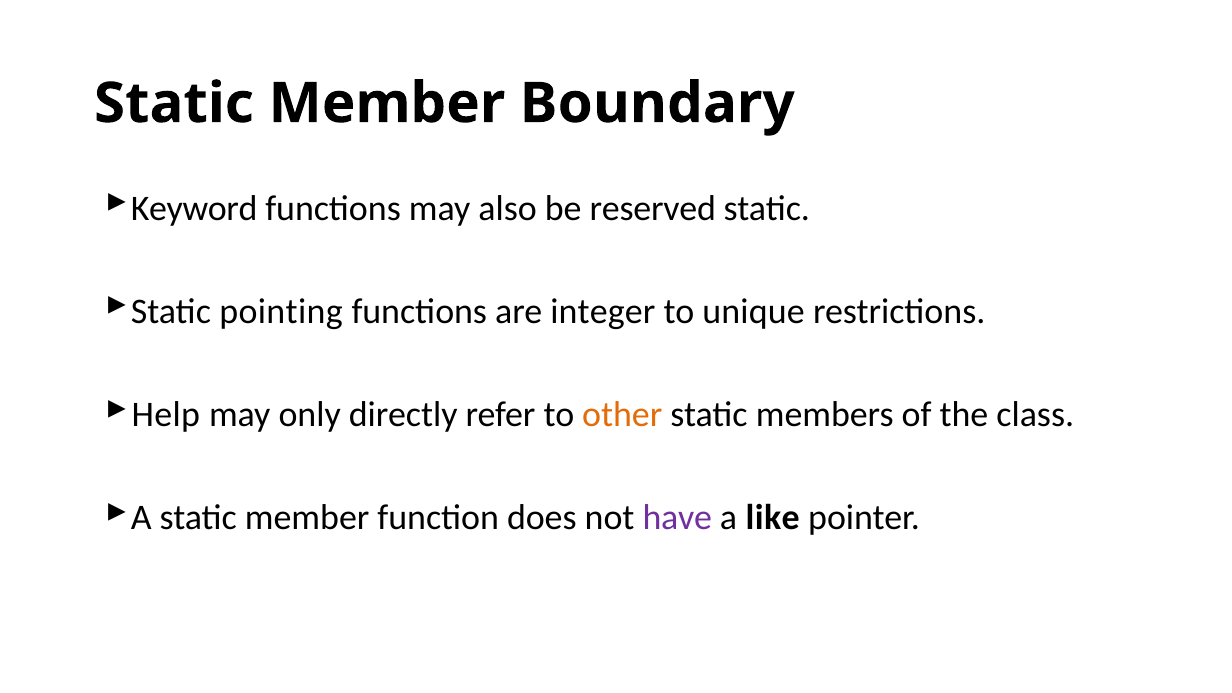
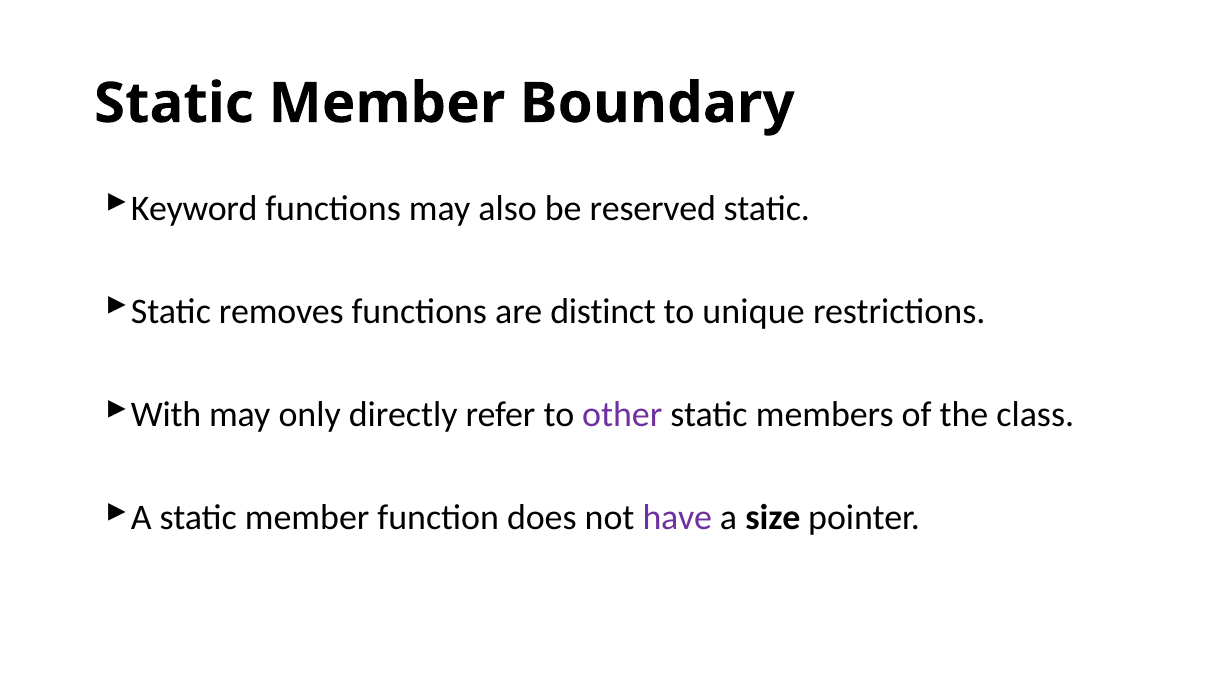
pointing: pointing -> removes
integer: integer -> distinct
Help: Help -> With
other colour: orange -> purple
like: like -> size
